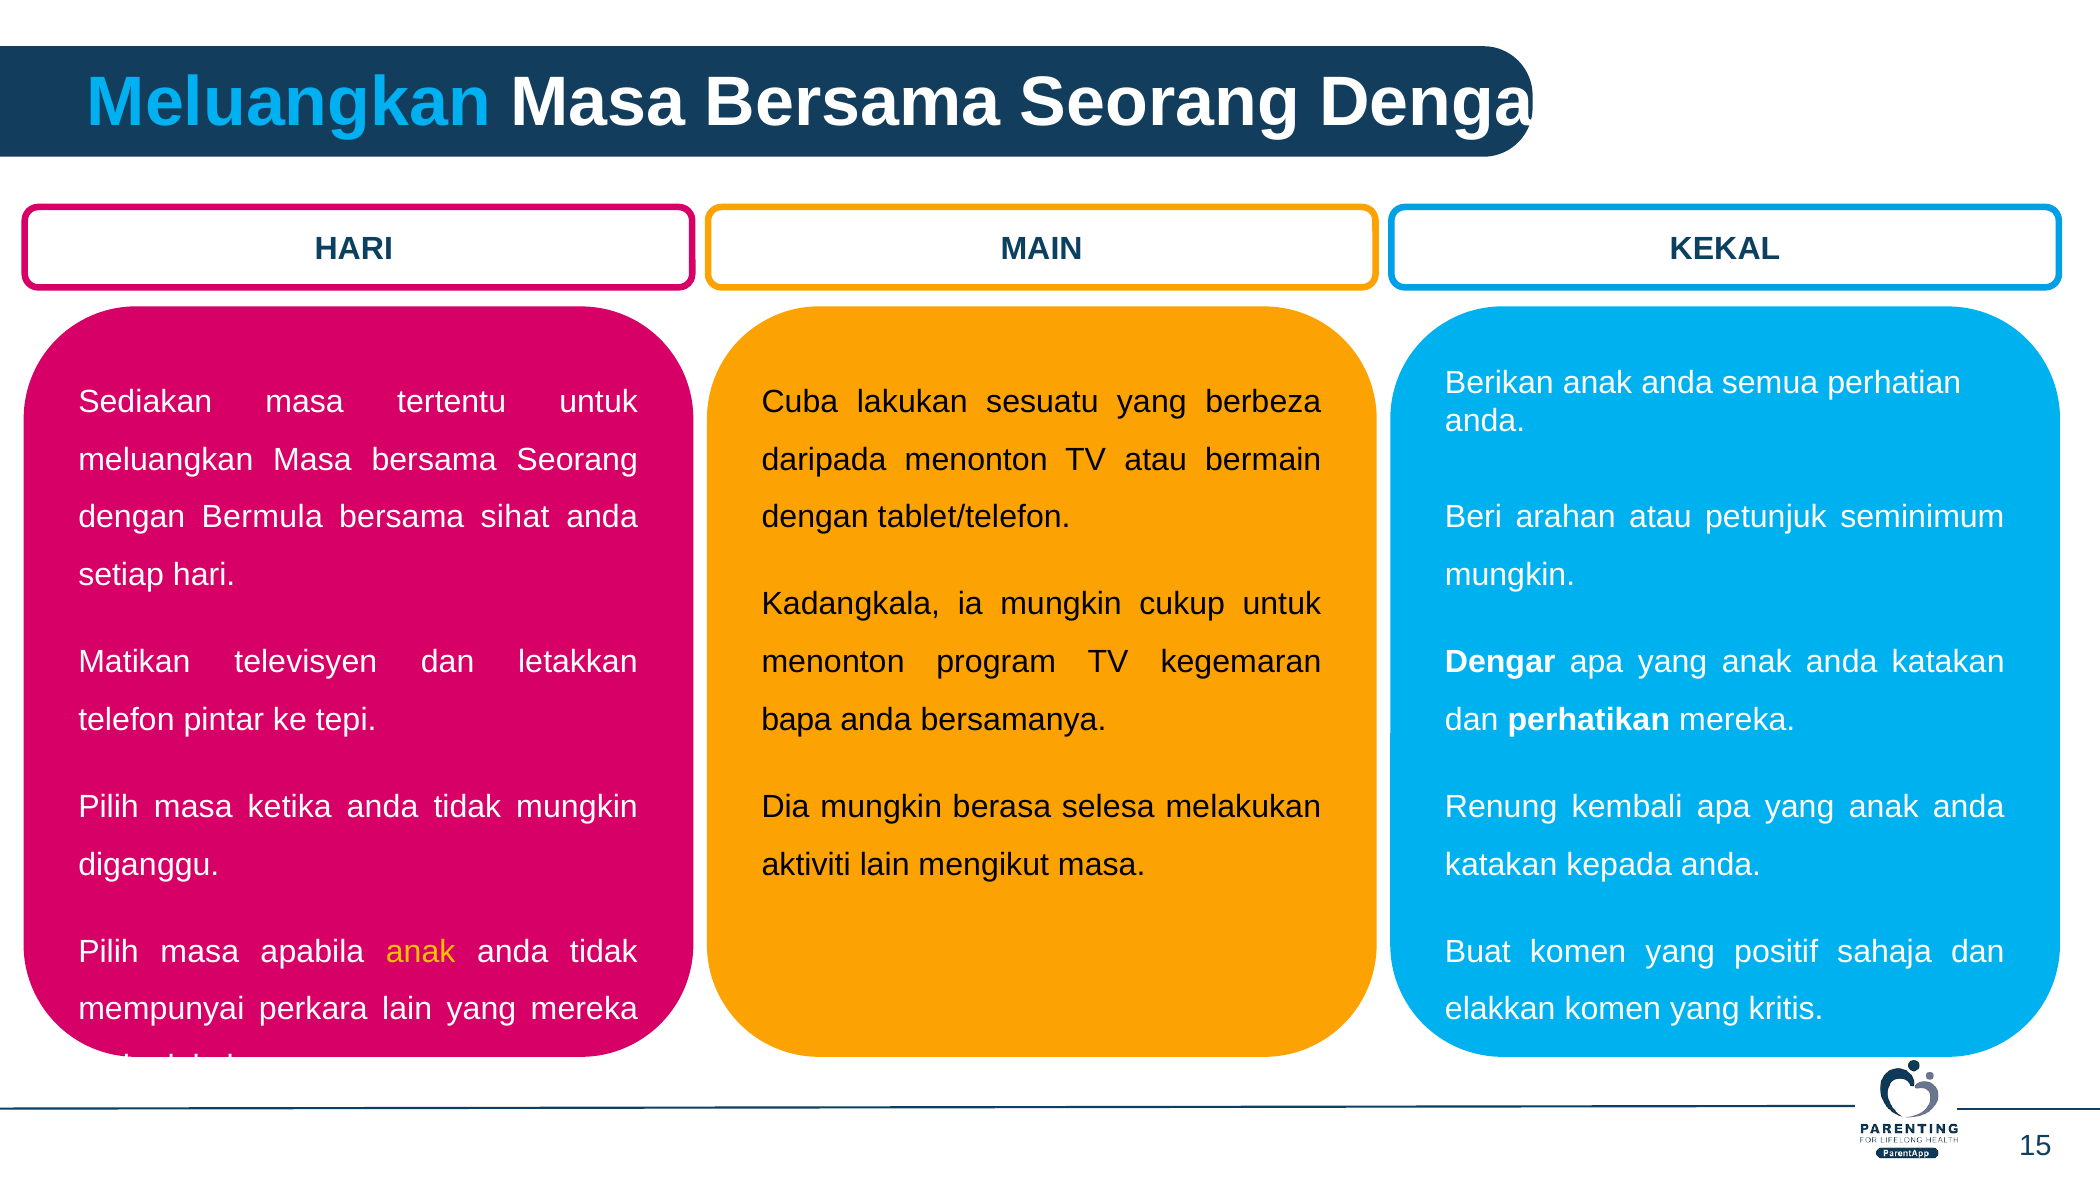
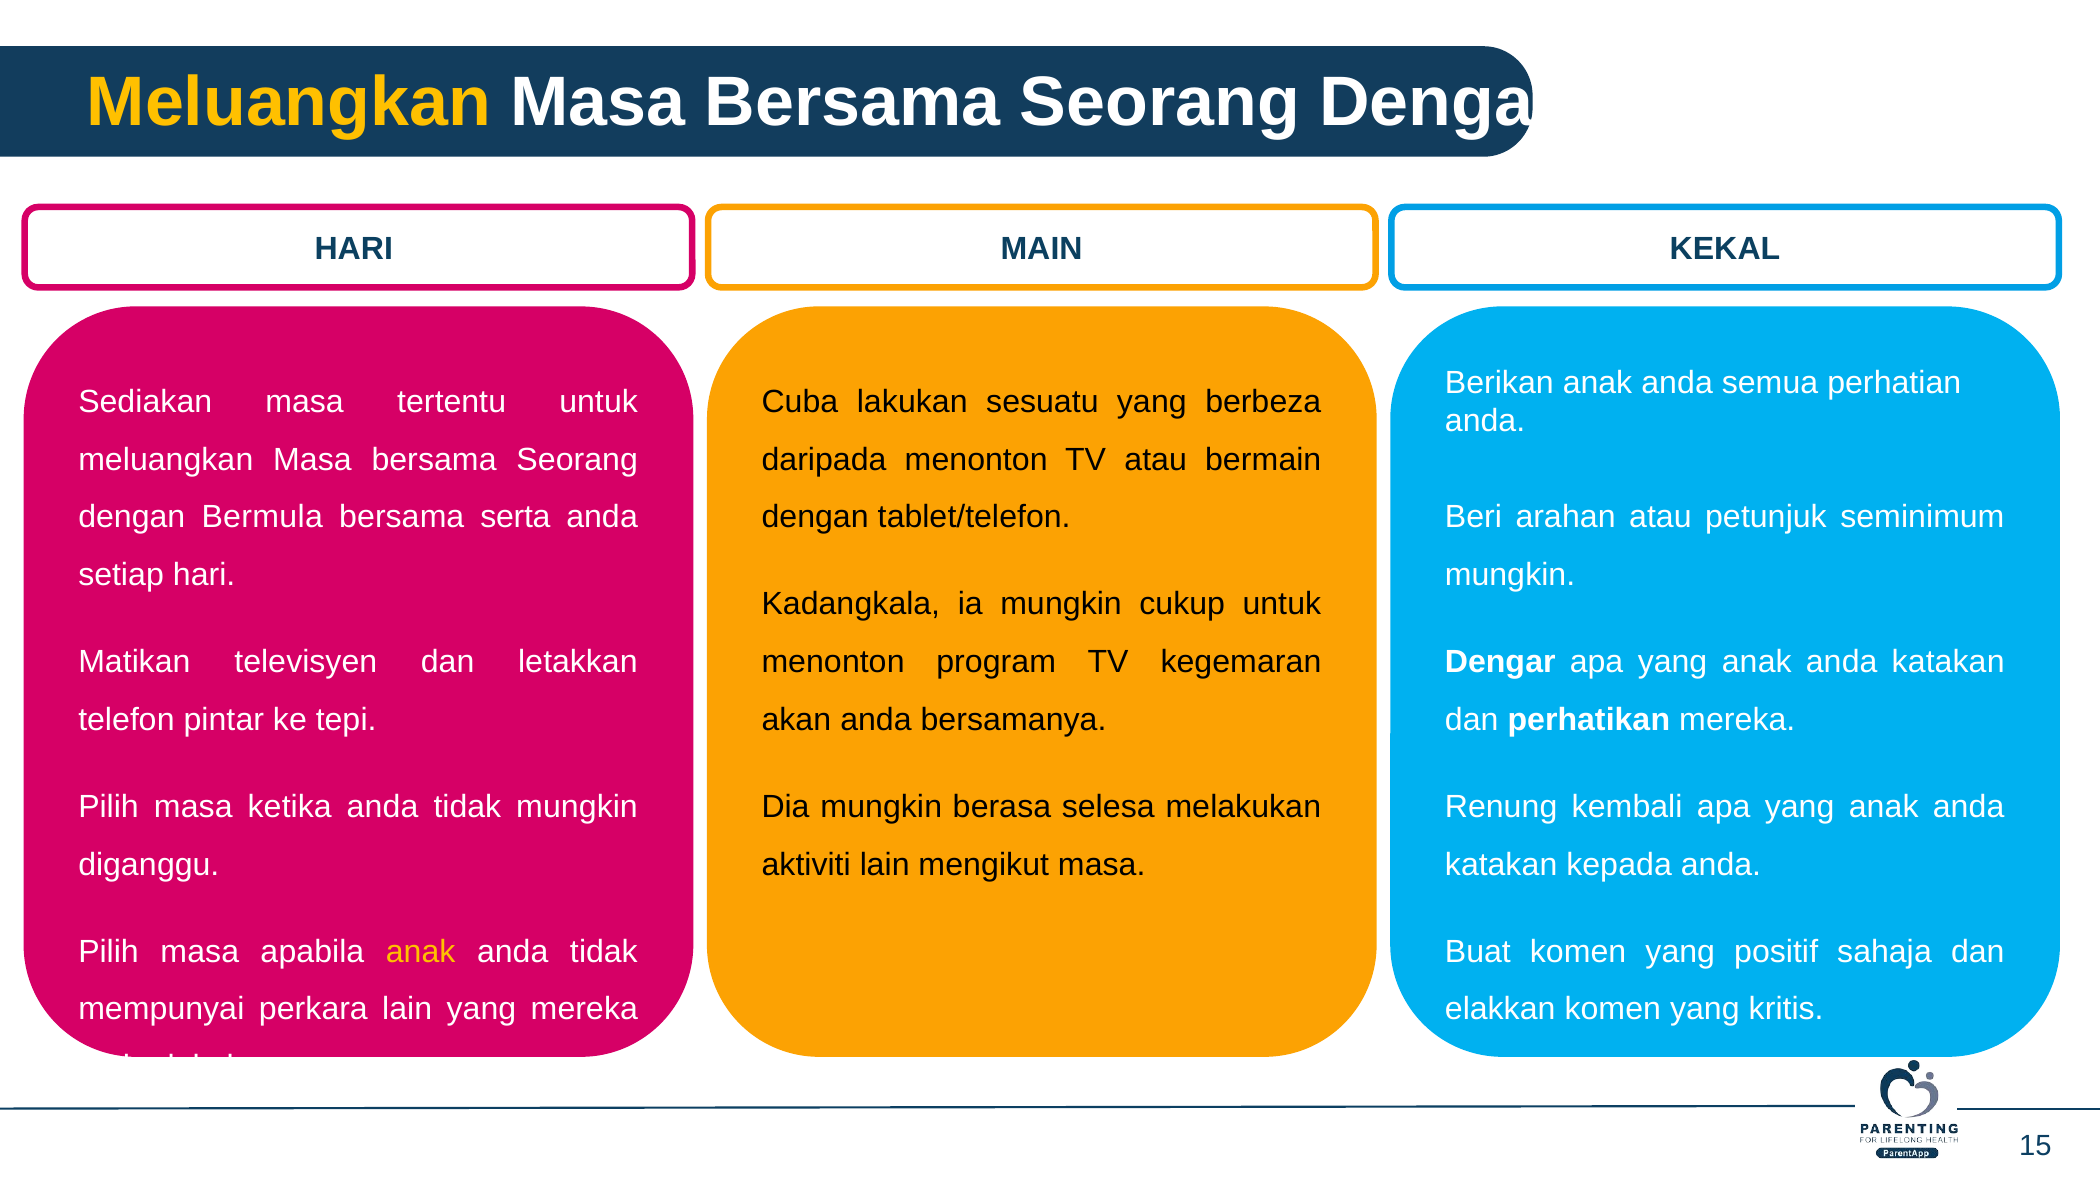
Meluangkan at (289, 103) colour: light blue -> yellow
sihat: sihat -> serta
bapa: bapa -> akan
